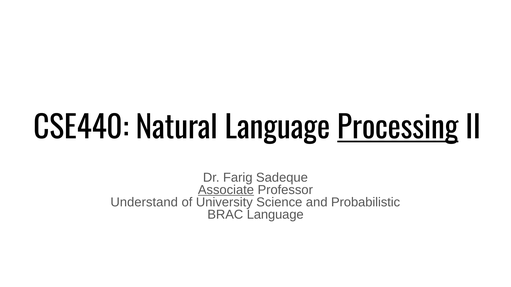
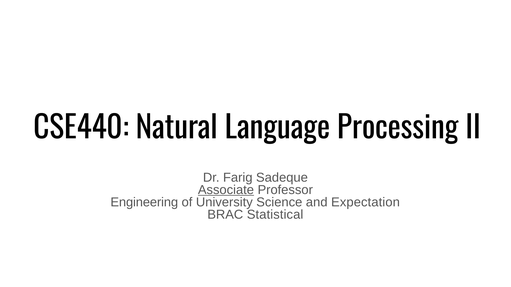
Processing underline: present -> none
Understand: Understand -> Engineering
Probabilistic: Probabilistic -> Expectation
BRAC Language: Language -> Statistical
